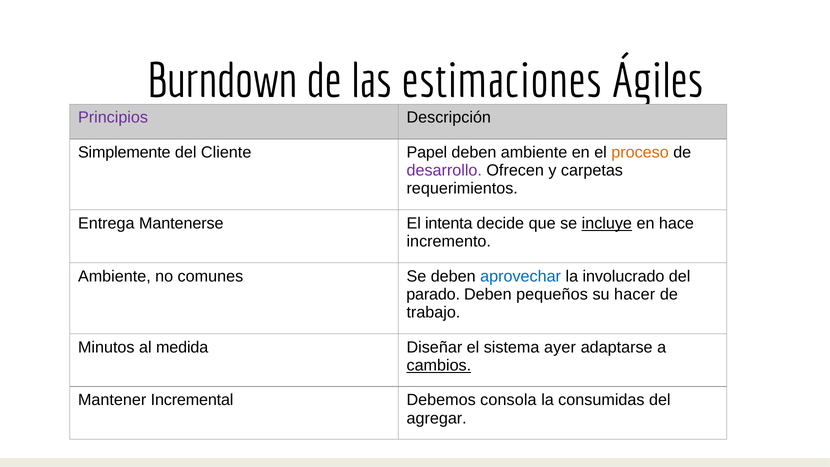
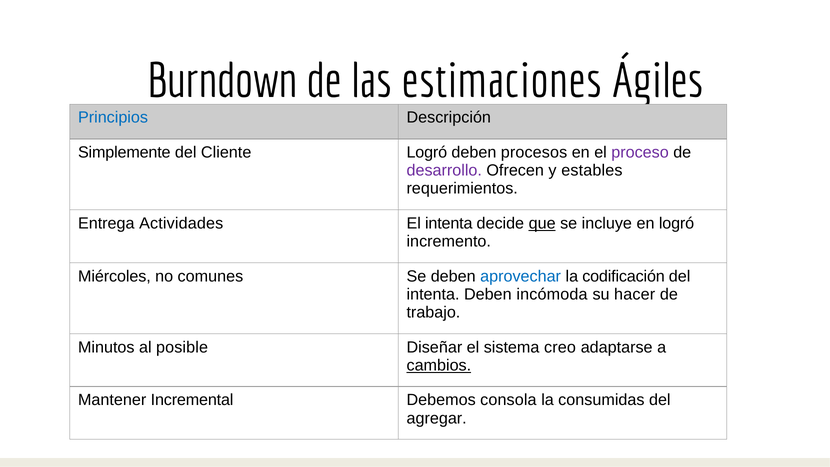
Principios colour: purple -> blue
Cliente Papel: Papel -> Logró
deben ambiente: ambiente -> procesos
proceso colour: orange -> purple
carpetas: carpetas -> estables
Mantenerse: Mantenerse -> Actividades
que underline: none -> present
incluye underline: present -> none
en hace: hace -> logró
Ambiente at (114, 276): Ambiente -> Miércoles
involucrado: involucrado -> codificación
parado at (433, 294): parado -> intenta
pequeños: pequeños -> incómoda
medida: medida -> posible
ayer: ayer -> creo
